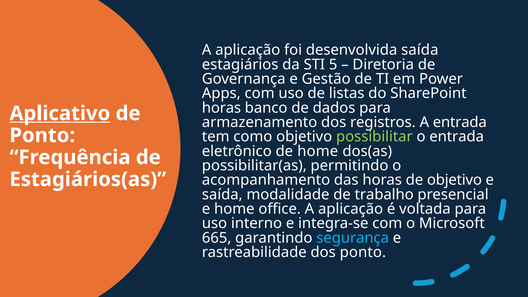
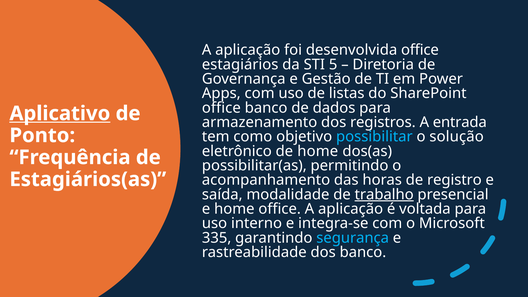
desenvolvida saída: saída -> office
horas at (221, 108): horas -> office
possibilitar colour: light green -> light blue
o entrada: entrada -> solução
de objetivo: objetivo -> registro
trabalho underline: none -> present
665: 665 -> 335
dos ponto: ponto -> banco
